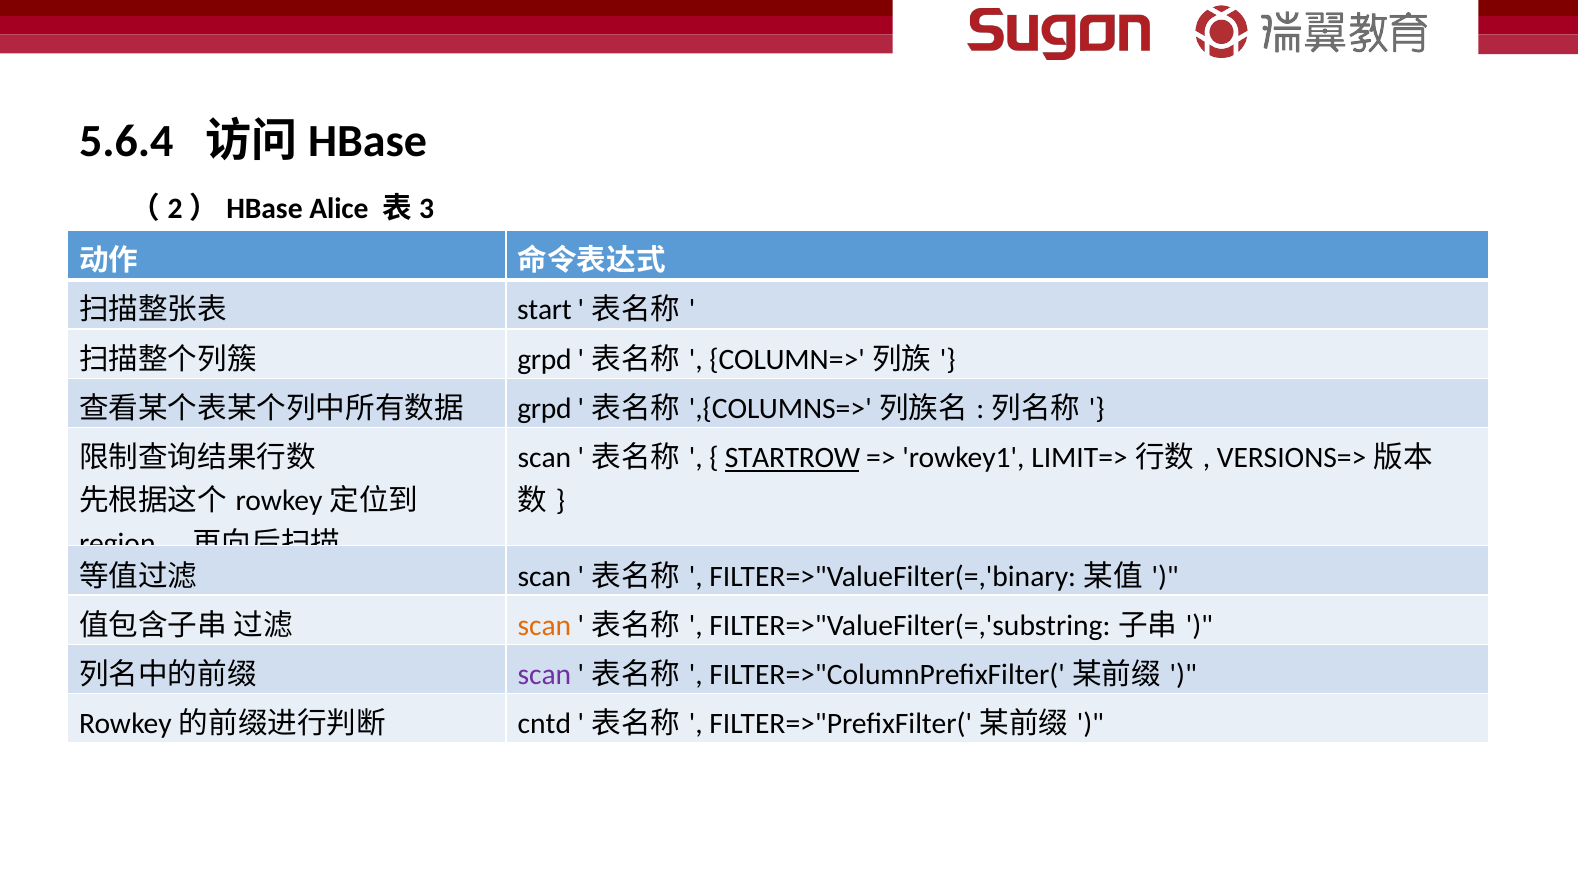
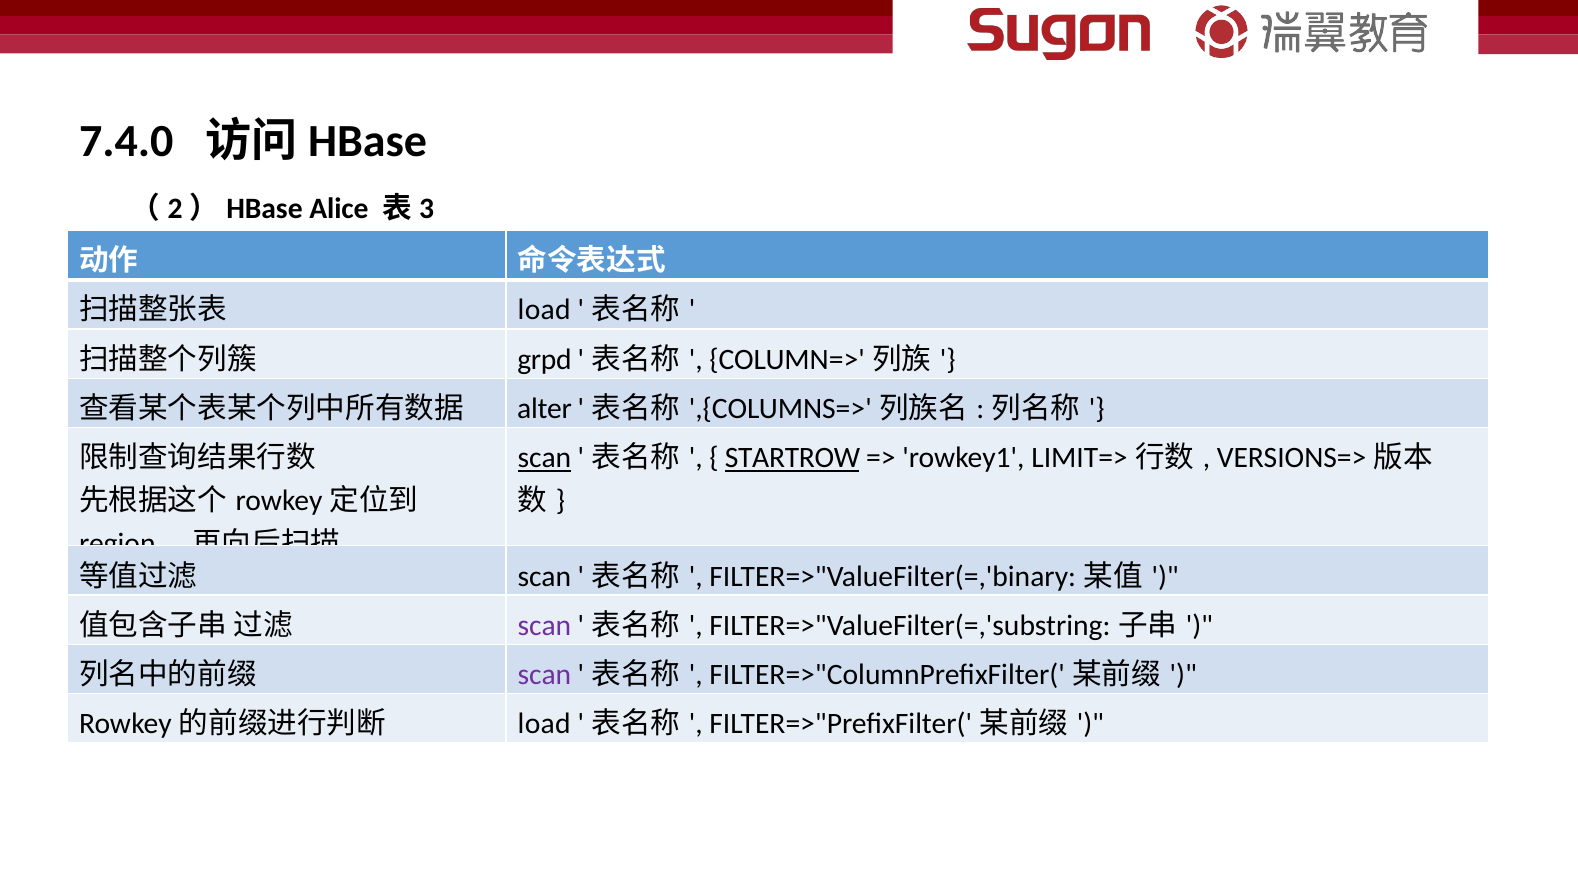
5.6.4: 5.6.4 -> 7.4.0
start at (544, 310): start -> load
grpd at (544, 409): grpd -> alter
scan at (544, 458) underline: none -> present
scan at (544, 626) colour: orange -> purple
cntd at (544, 725): cntd -> load
